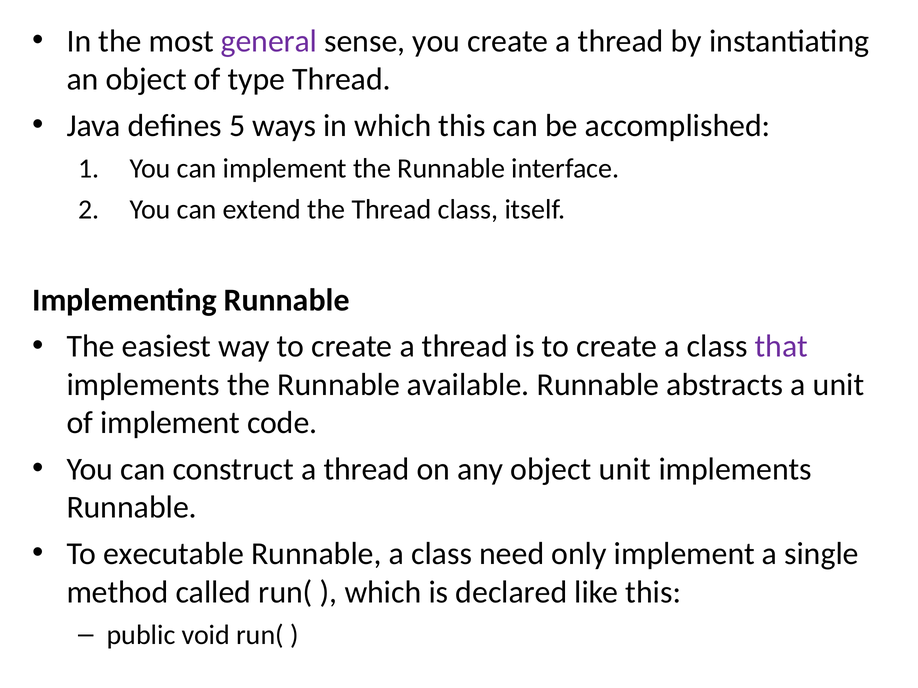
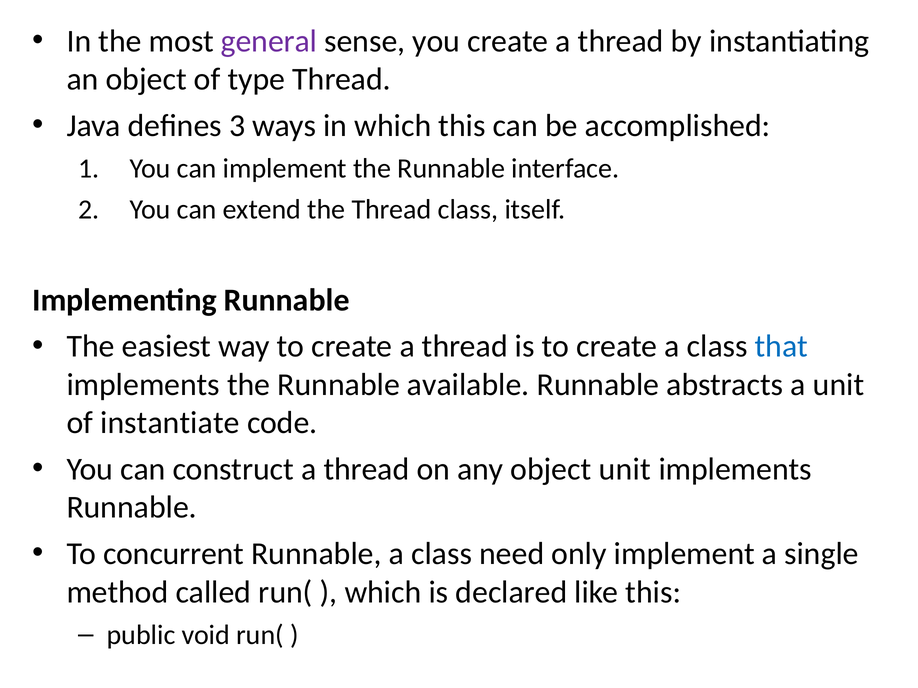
5: 5 -> 3
that colour: purple -> blue
of implement: implement -> instantiate
executable: executable -> concurrent
